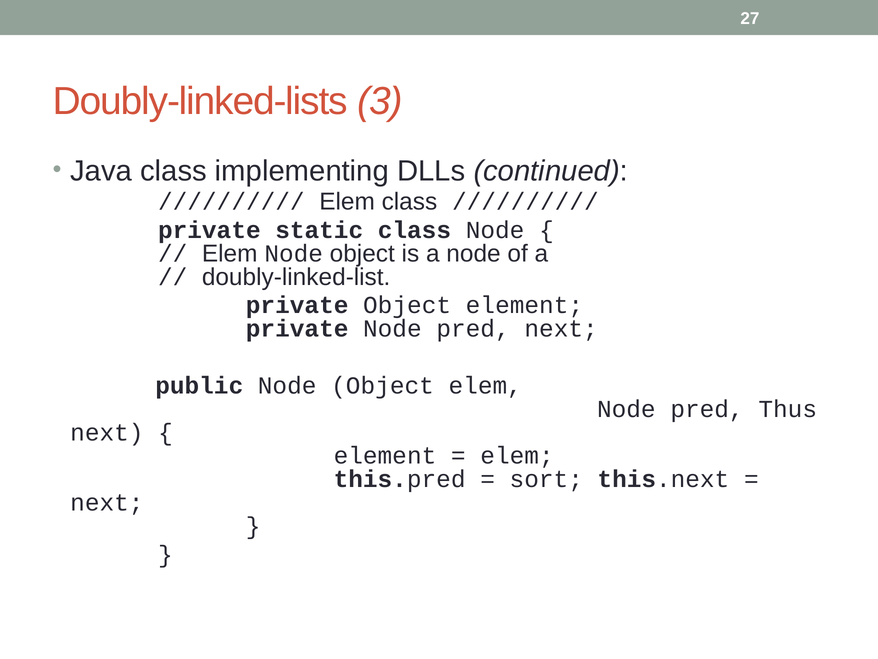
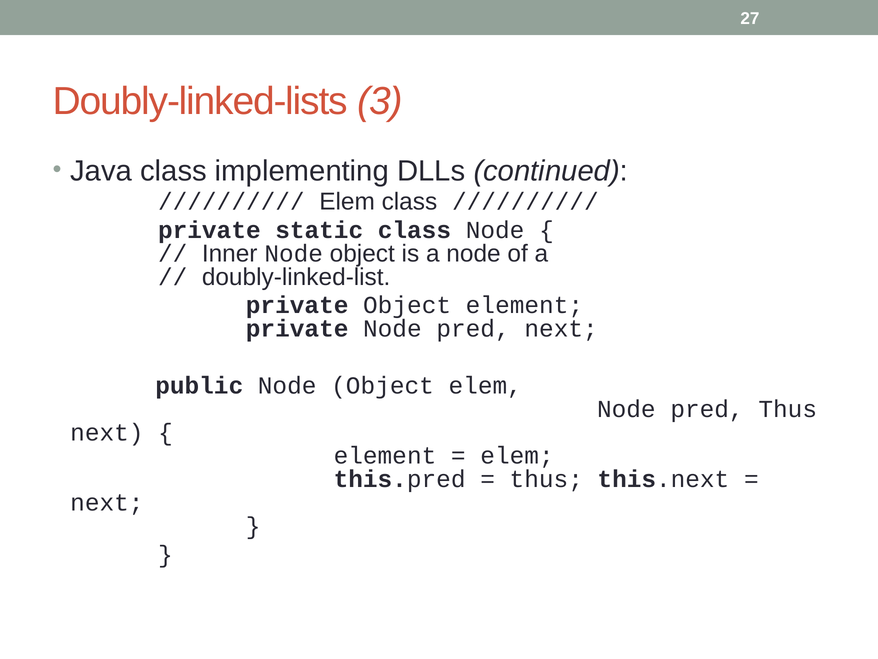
Elem at (230, 253): Elem -> Inner
sort at (546, 479): sort -> thus
